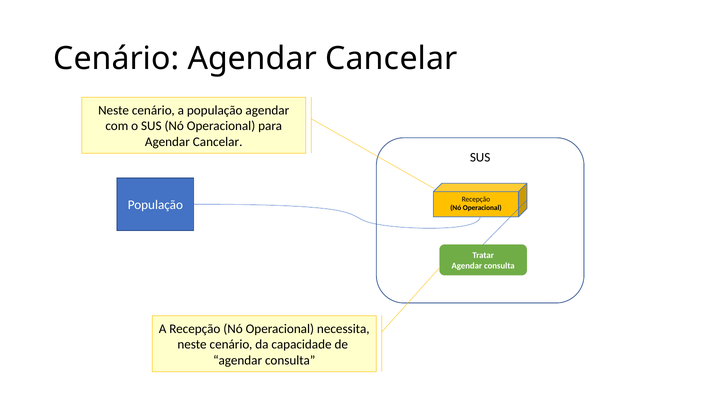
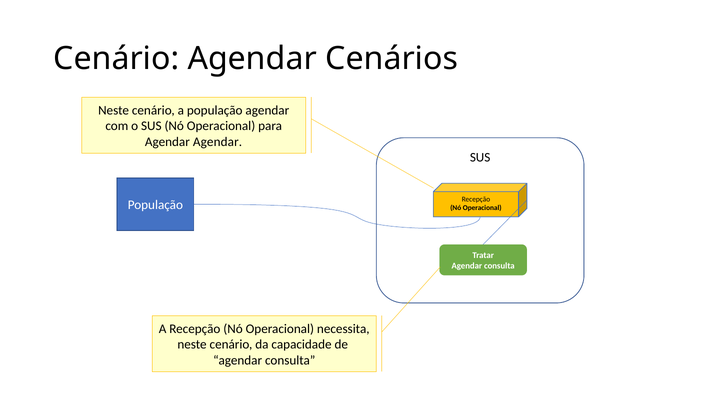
Cenário Agendar Cancelar: Cancelar -> Cenários
Cancelar at (218, 142): Cancelar -> Agendar
